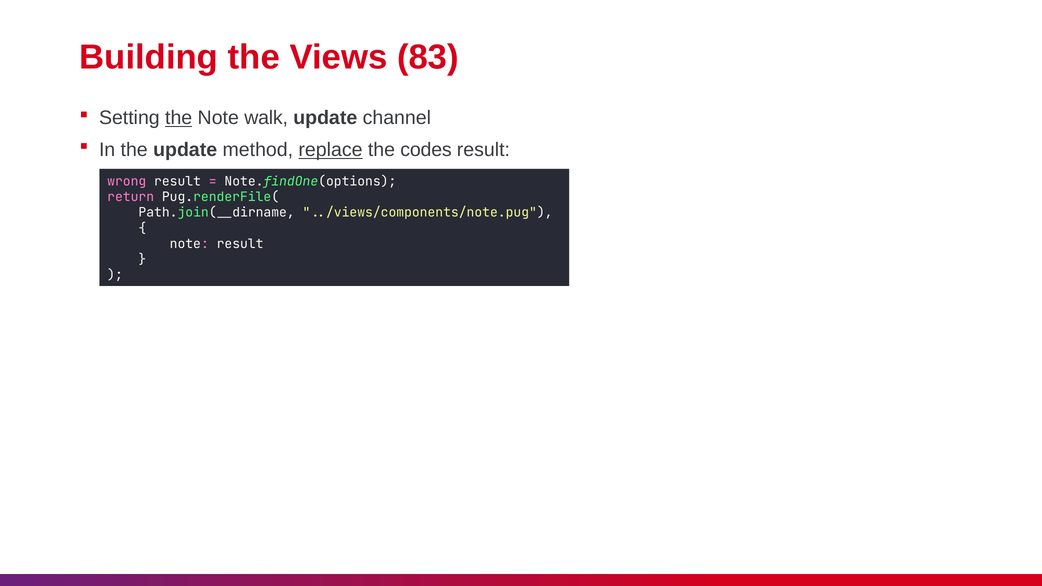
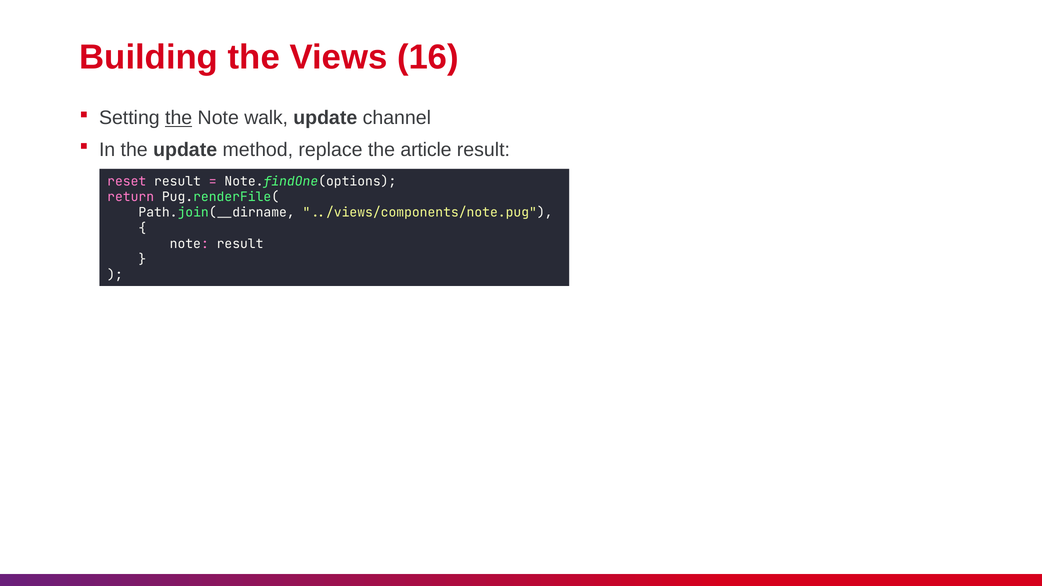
83: 83 -> 16
replace underline: present -> none
codes: codes -> article
wrong: wrong -> reset
